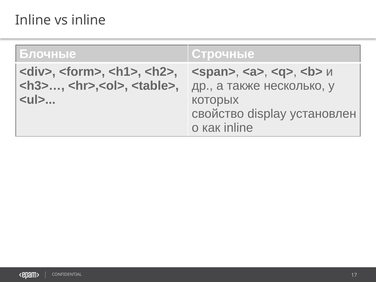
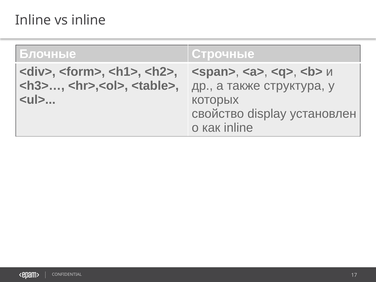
несколько: несколько -> структура
